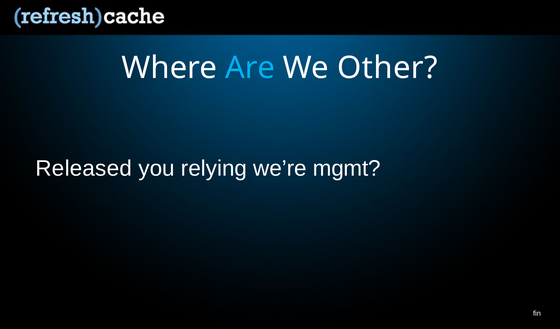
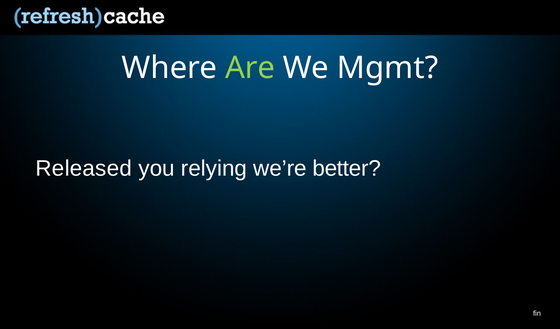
Are colour: light blue -> light green
Other: Other -> Mgmt
mgmt: mgmt -> better
